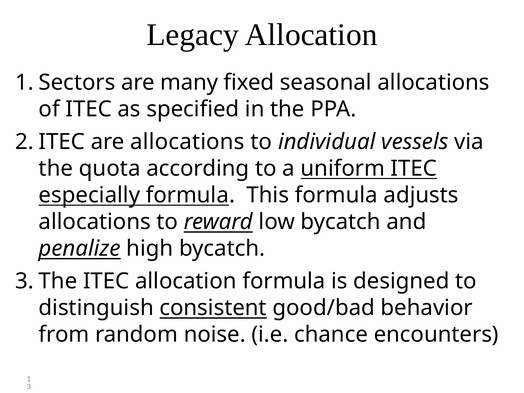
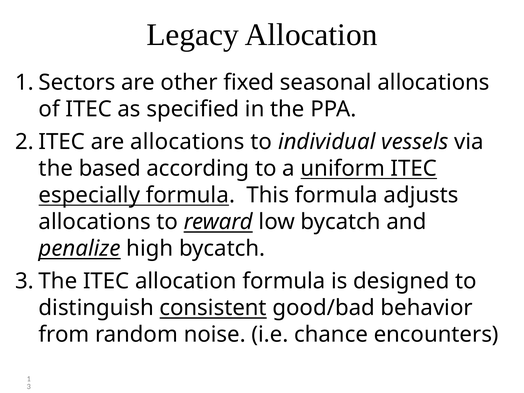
many: many -> other
quota: quota -> based
